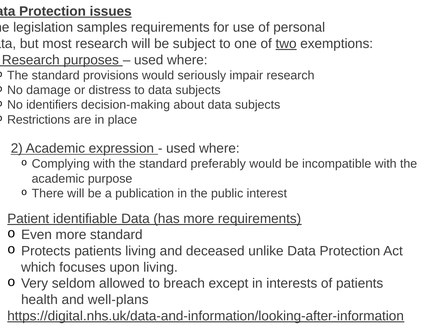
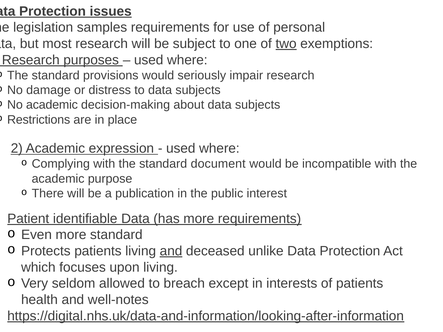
No identifiers: identifiers -> academic
preferably: preferably -> document
and at (171, 251) underline: none -> present
well-plans: well-plans -> well-notes
